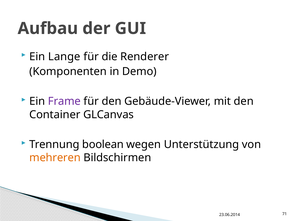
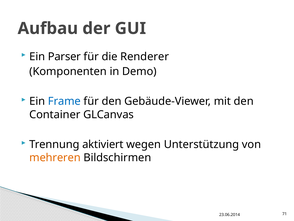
Lange: Lange -> Parser
Frame colour: purple -> blue
boolean: boolean -> aktiviert
